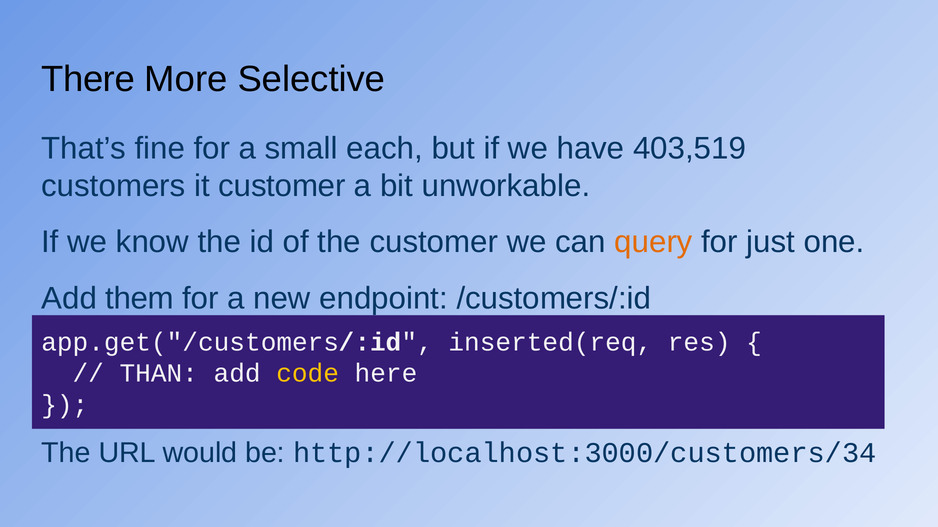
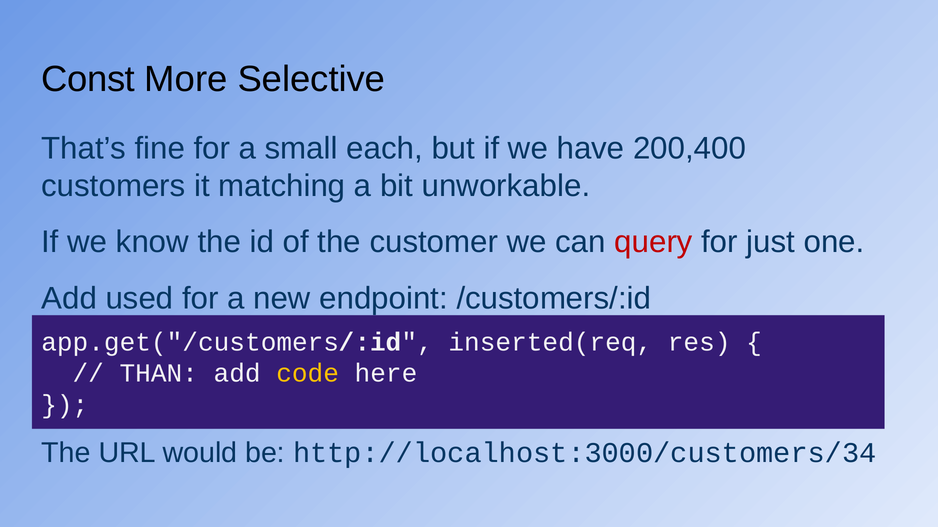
There: There -> Const
403,519: 403,519 -> 200,400
it customer: customer -> matching
query colour: orange -> red
them: them -> used
